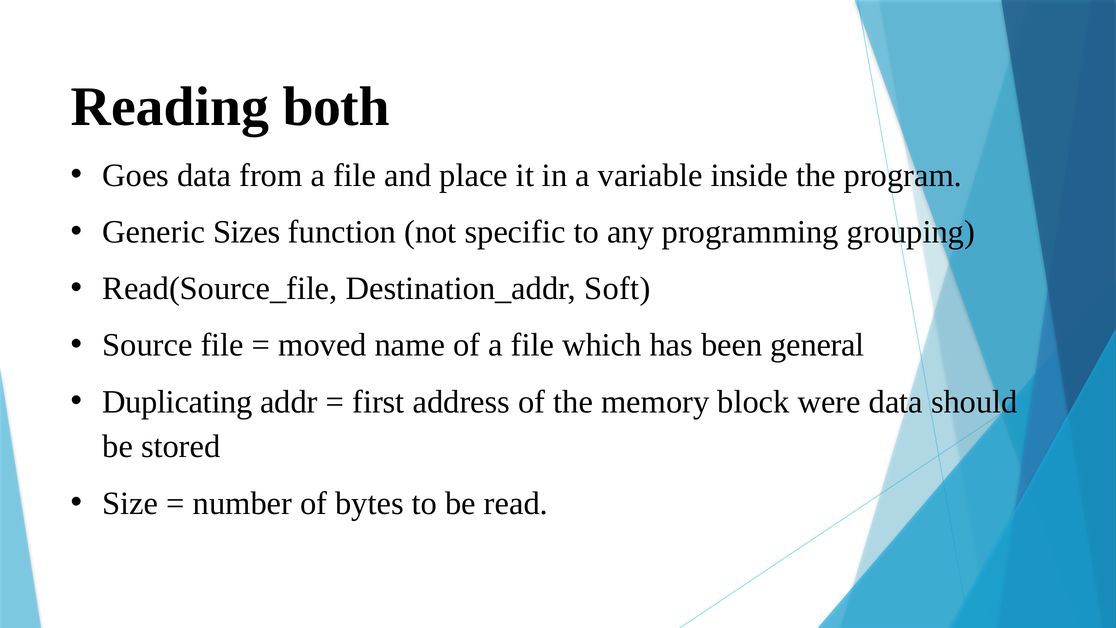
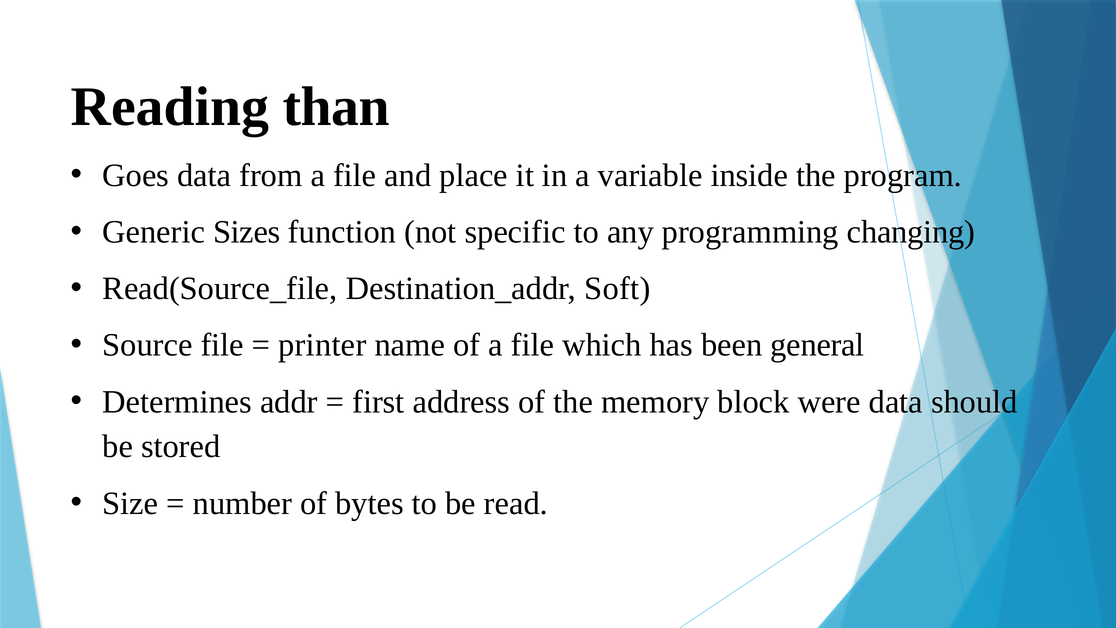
both: both -> than
grouping: grouping -> changing
moved: moved -> printer
Duplicating: Duplicating -> Determines
